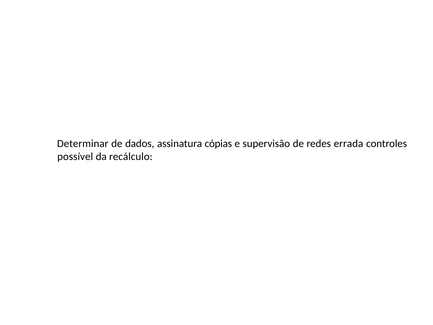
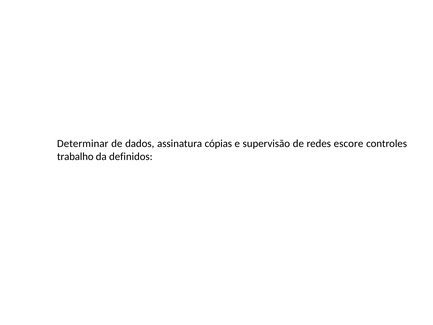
errada: errada -> escore
possível: possível -> trabalho
recálculo: recálculo -> definidos
